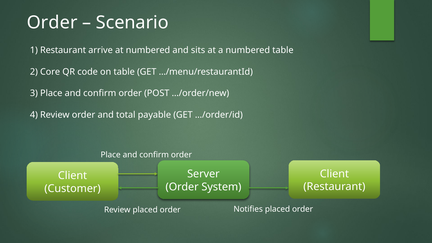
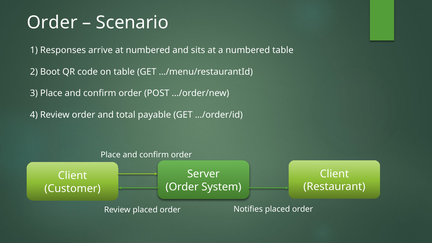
1 Restaurant: Restaurant -> Responses
Core: Core -> Boot
